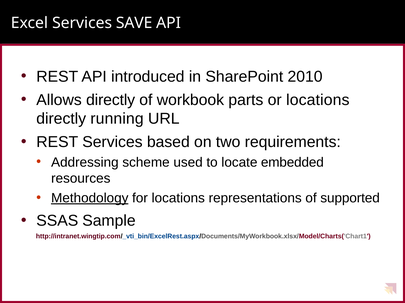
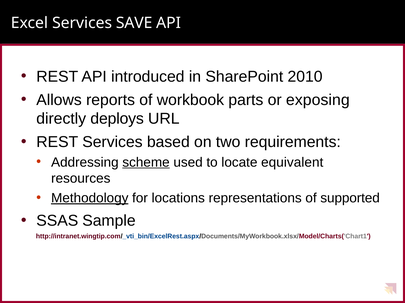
Allows directly: directly -> reports
or locations: locations -> exposing
running: running -> deploys
scheme underline: none -> present
embedded: embedded -> equivalent
